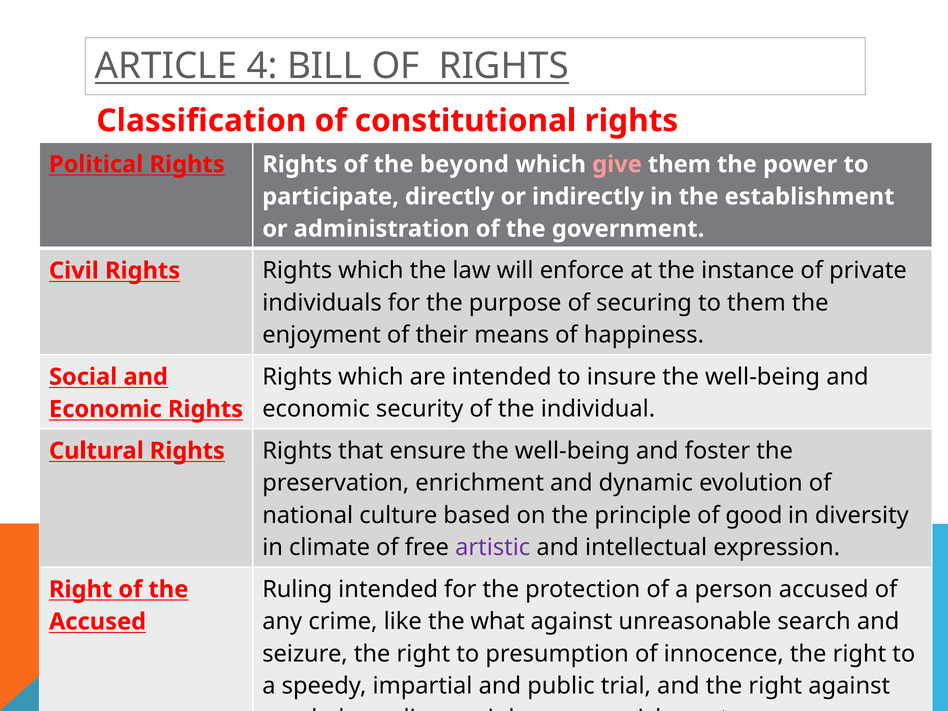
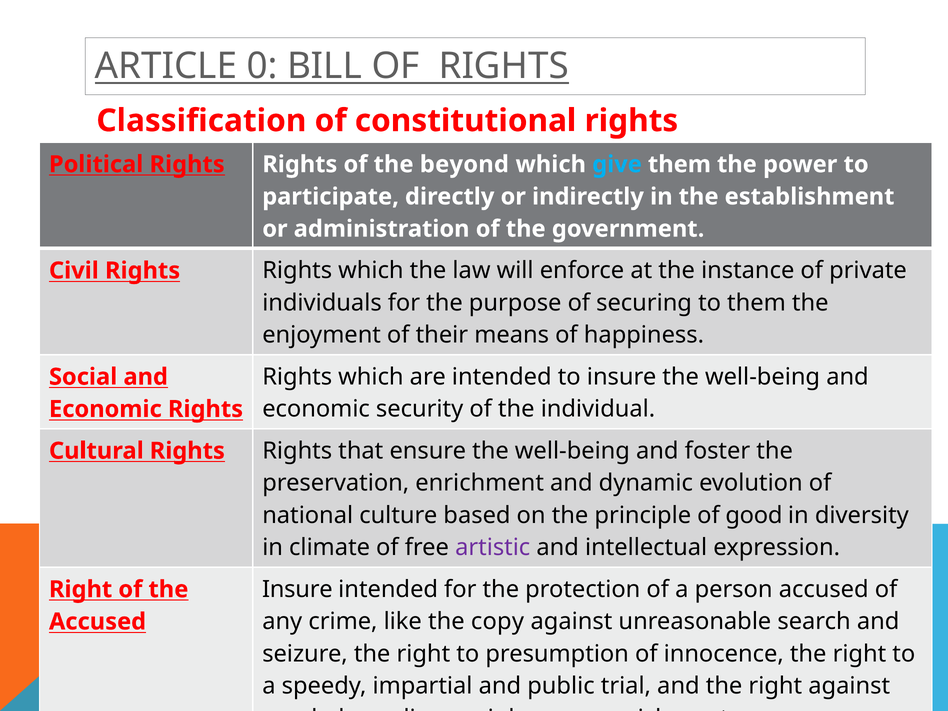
4: 4 -> 0
give colour: pink -> light blue
Ruling at (297, 589): Ruling -> Insure
what: what -> copy
